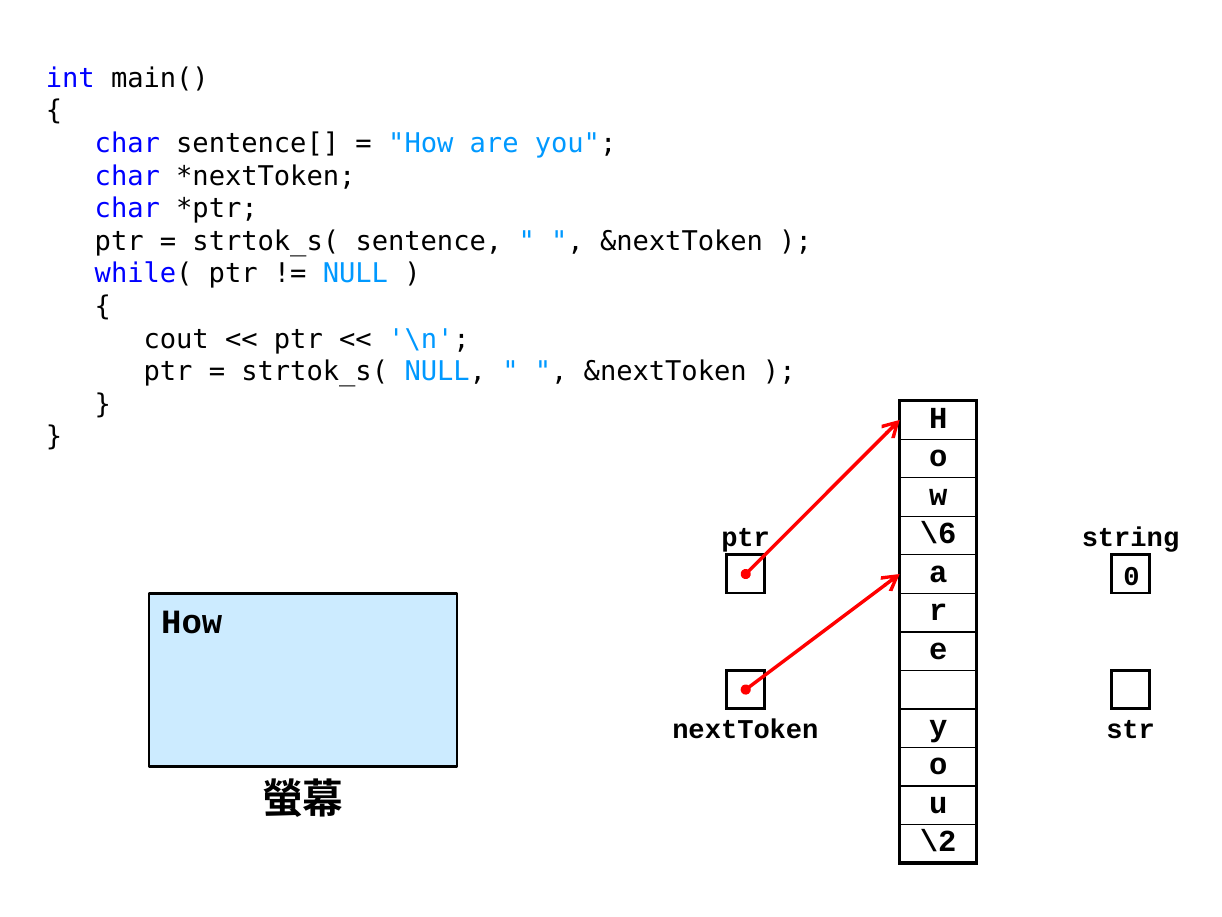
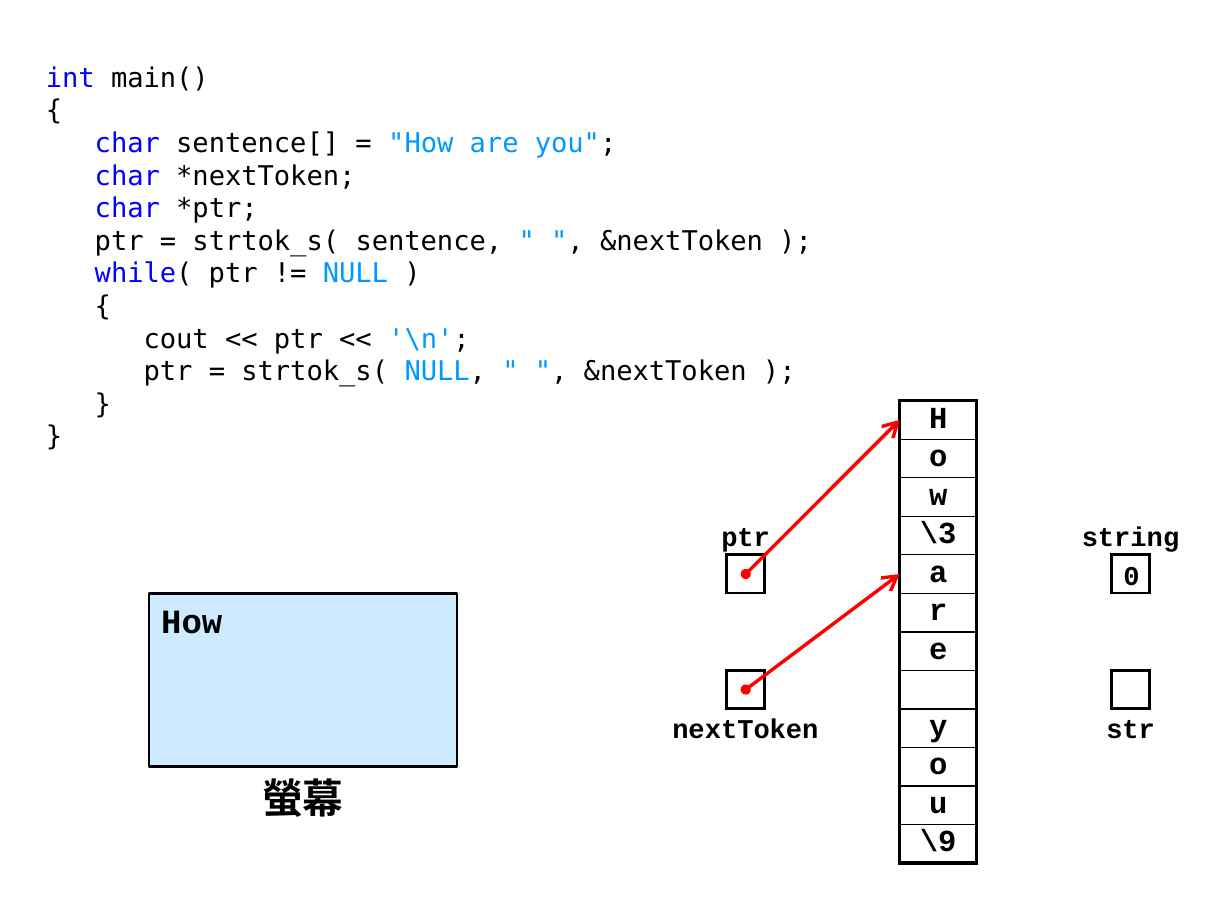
\6: \6 -> \3
\2: \2 -> \9
